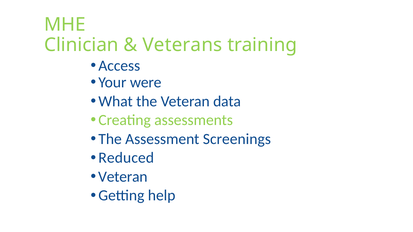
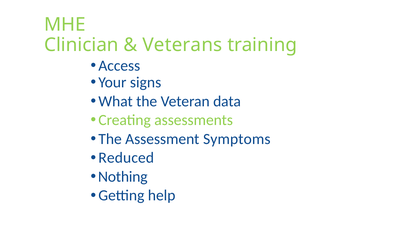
were: were -> signs
Screenings: Screenings -> Symptoms
Veteran at (123, 177): Veteran -> Nothing
